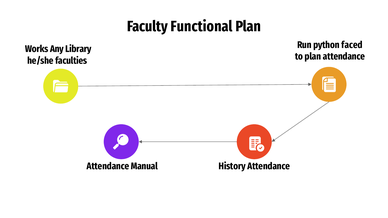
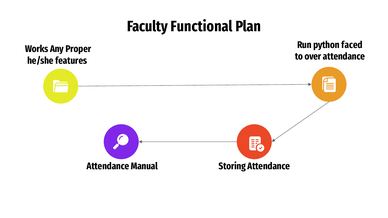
Library: Library -> Proper
to plan: plan -> over
faculties: faculties -> features
History: History -> Storing
